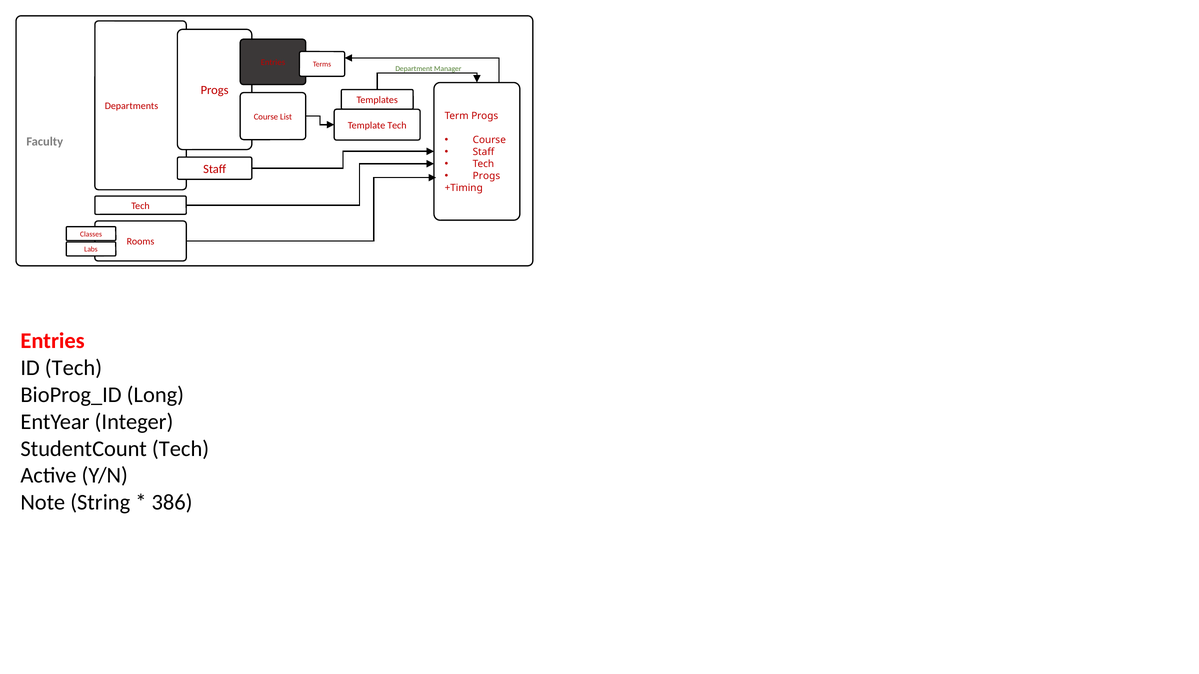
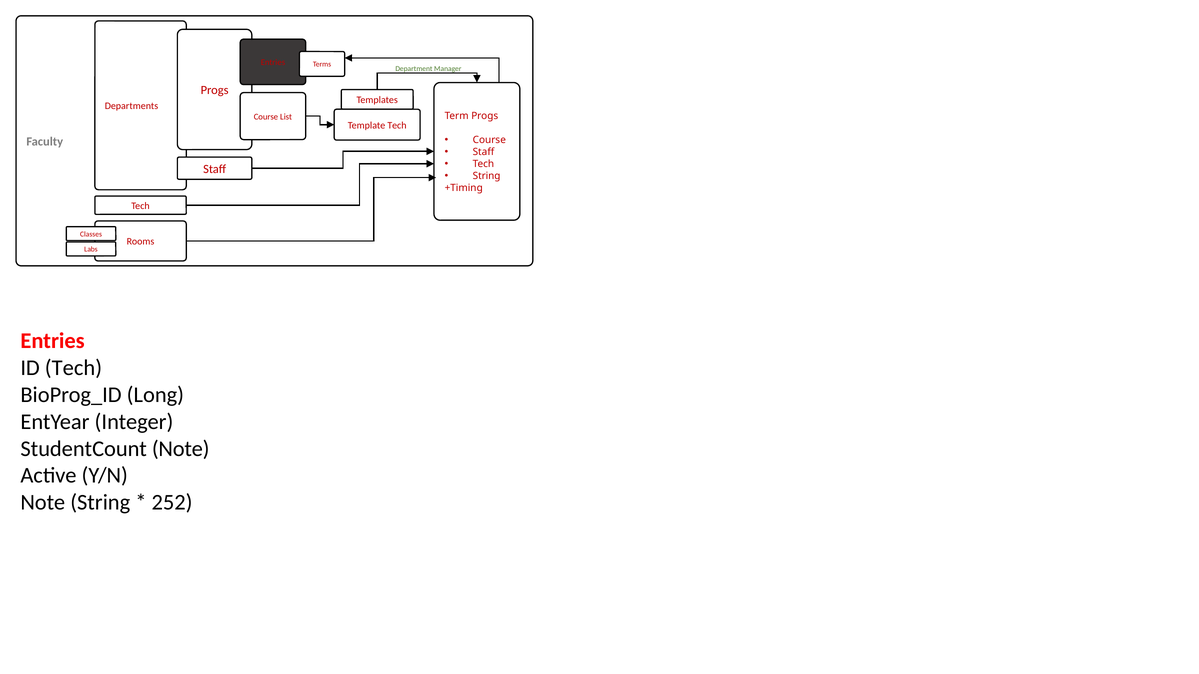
Progs at (486, 176): Progs -> String
StudentCount Tech: Tech -> Note
386: 386 -> 252
